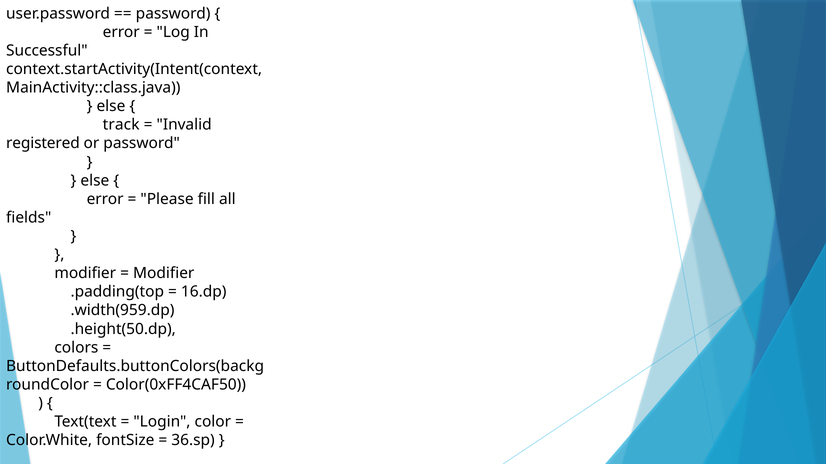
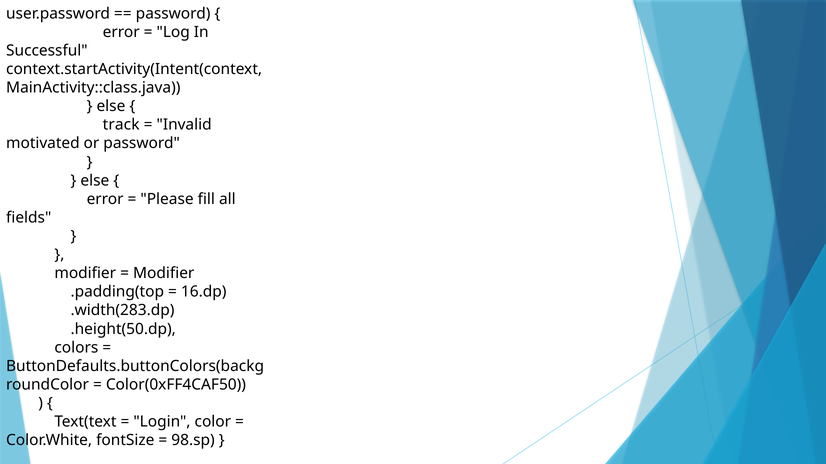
registered: registered -> motivated
.width(959.dp: .width(959.dp -> .width(283.dp
36.sp: 36.sp -> 98.sp
